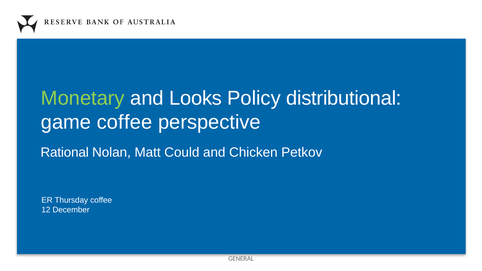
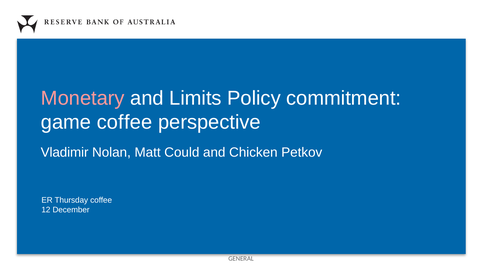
Monetary colour: light green -> pink
Looks: Looks -> Limits
distributional: distributional -> commitment
Rational: Rational -> Vladimir
